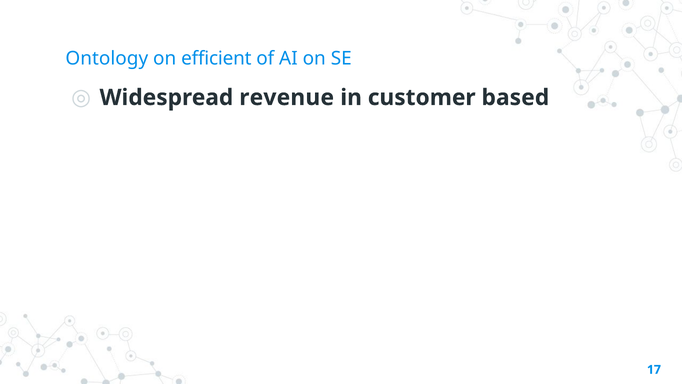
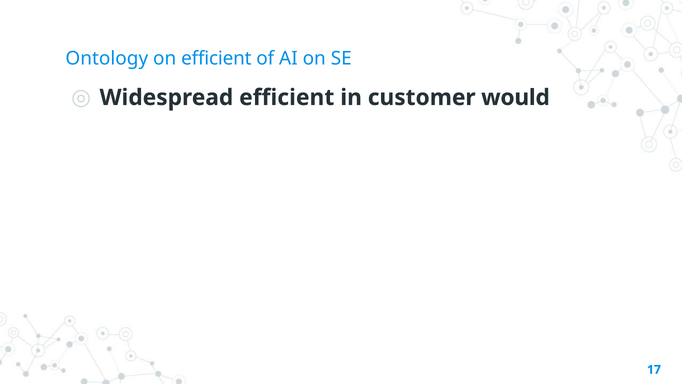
Widespread revenue: revenue -> efficient
based: based -> would
